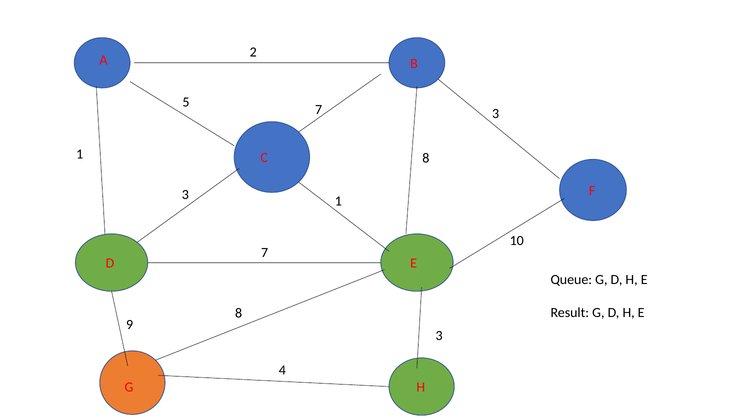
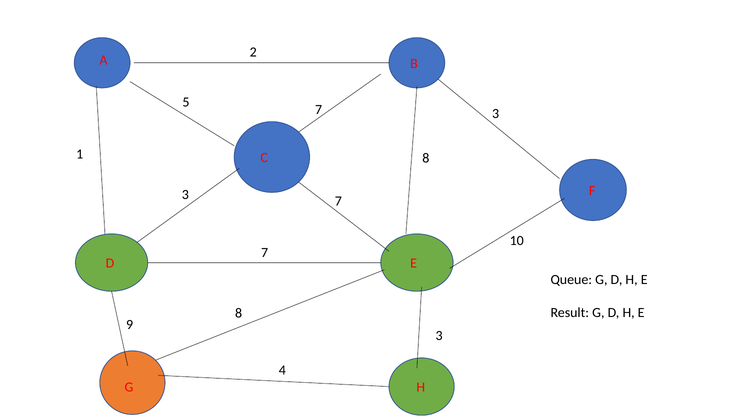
3 1: 1 -> 7
